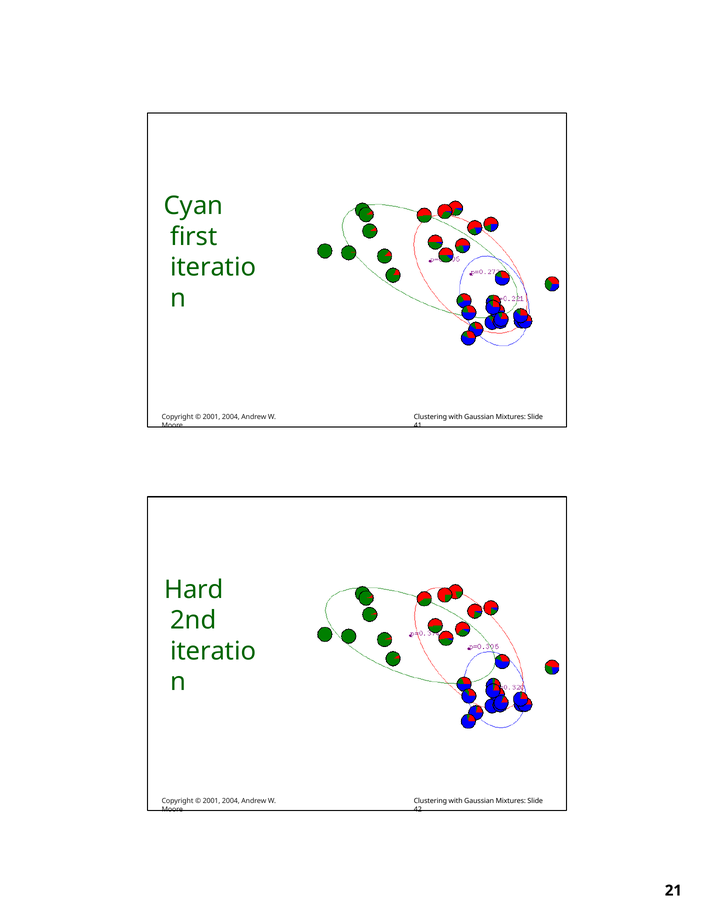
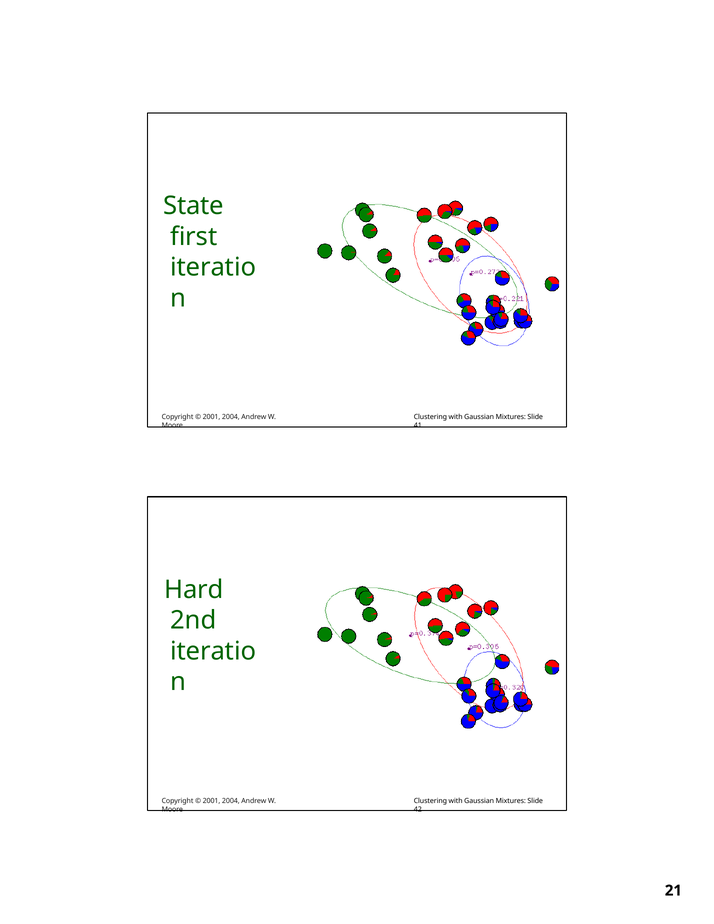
Cyan: Cyan -> State
